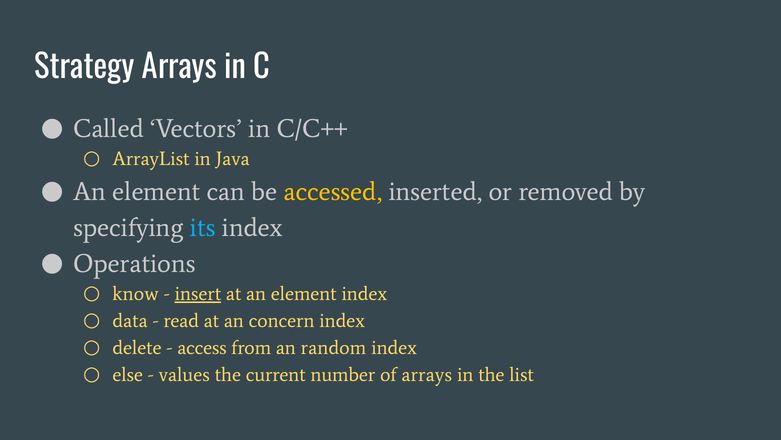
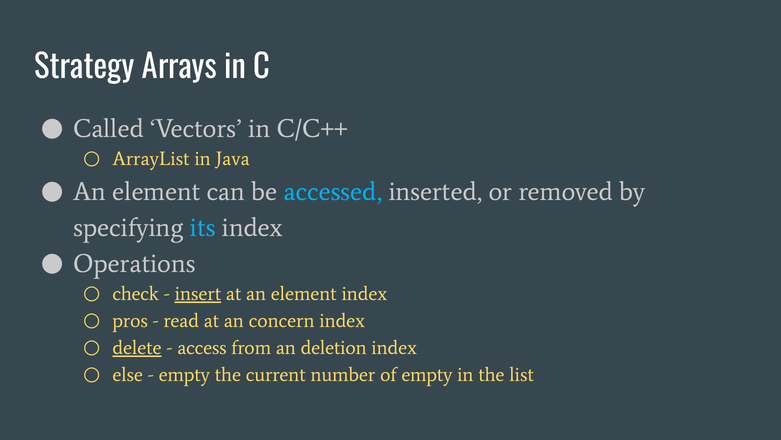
accessed colour: yellow -> light blue
know: know -> check
data: data -> pros
delete underline: none -> present
random: random -> deletion
values at (184, 374): values -> empty
of arrays: arrays -> empty
